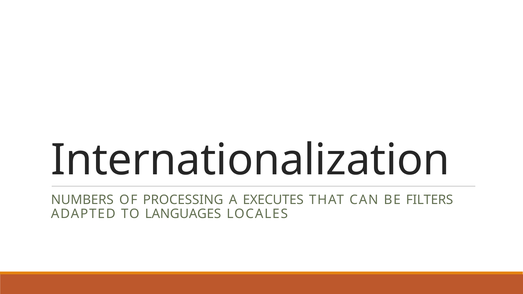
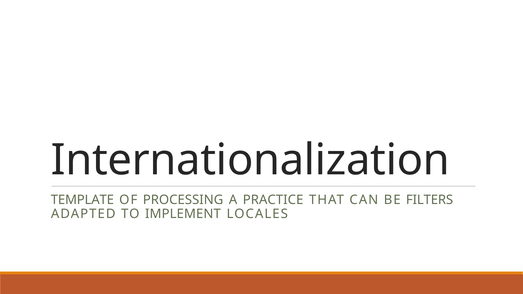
NUMBERS: NUMBERS -> TEMPLATE
EXECUTES: EXECUTES -> PRACTICE
LANGUAGES: LANGUAGES -> IMPLEMENT
